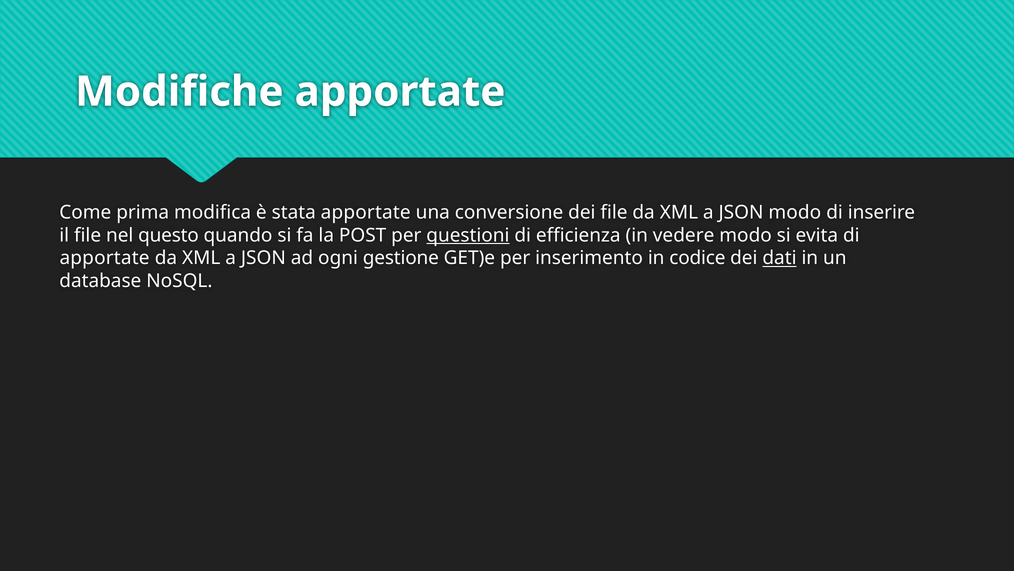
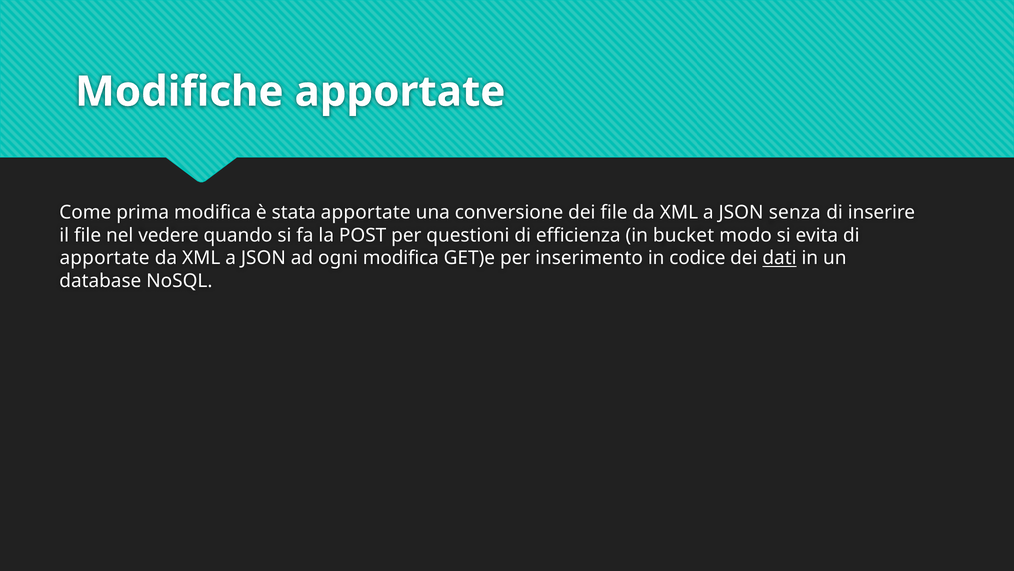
JSON modo: modo -> senza
questo: questo -> vedere
questioni underline: present -> none
vedere: vedere -> bucket
ogni gestione: gestione -> modifica
